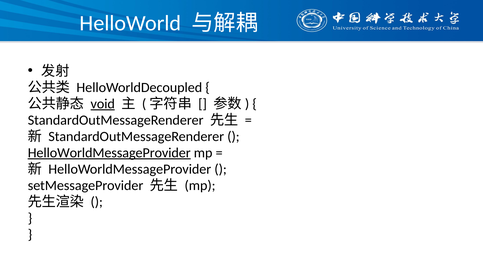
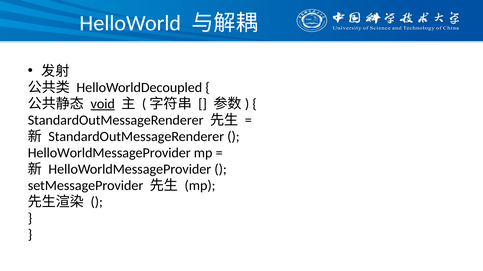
HelloWorldMessageProvider at (109, 153) underline: present -> none
